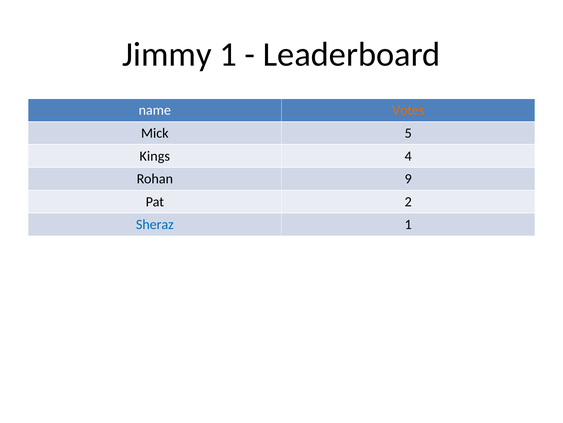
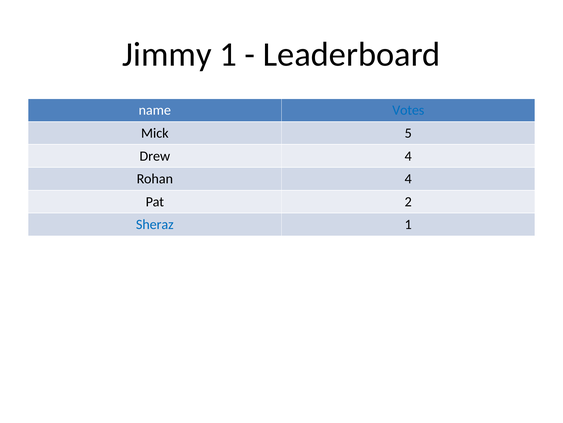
Votes colour: orange -> blue
Kings: Kings -> Drew
Rohan 9: 9 -> 4
